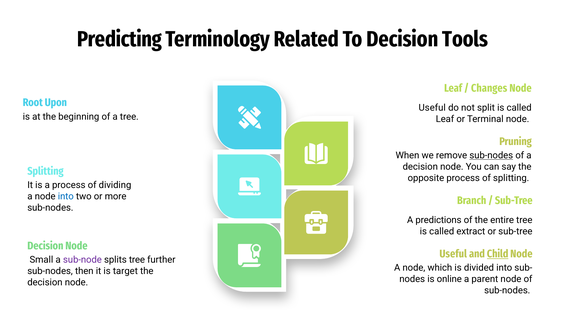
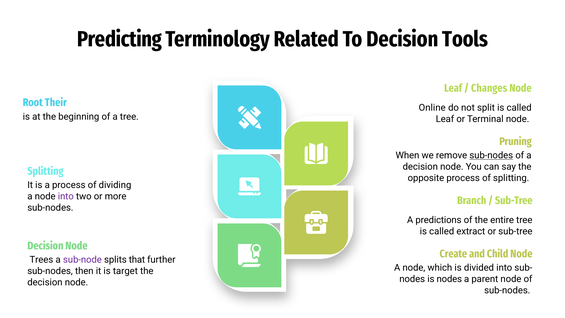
Upon: Upon -> Their
Useful at (432, 108): Useful -> Online
into at (66, 196) colour: blue -> purple
Useful at (453, 254): Useful -> Create
Child underline: present -> none
Small: Small -> Trees
splits tree: tree -> that
is online: online -> nodes
